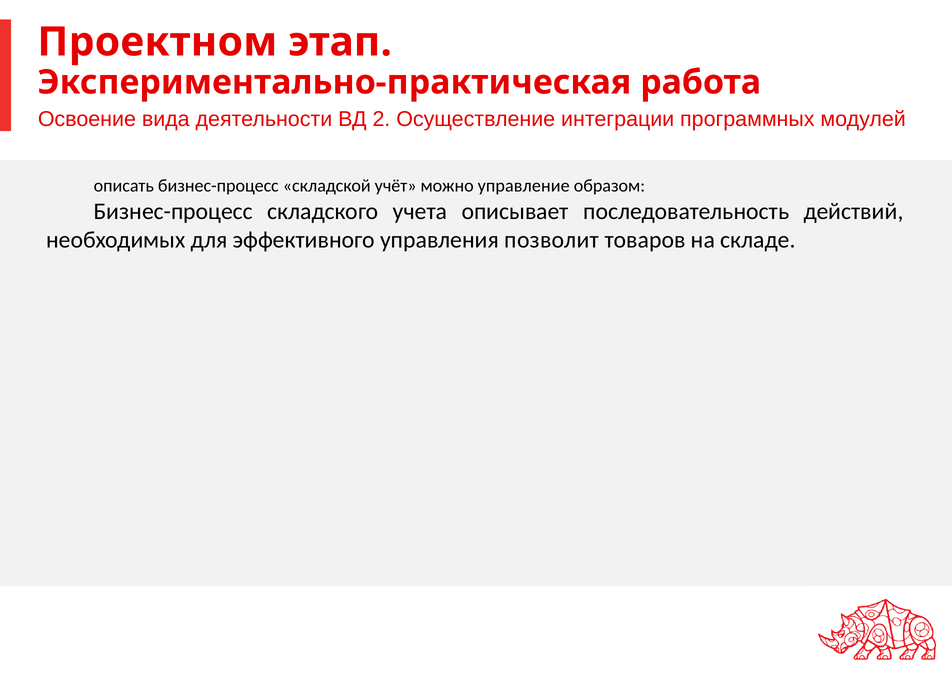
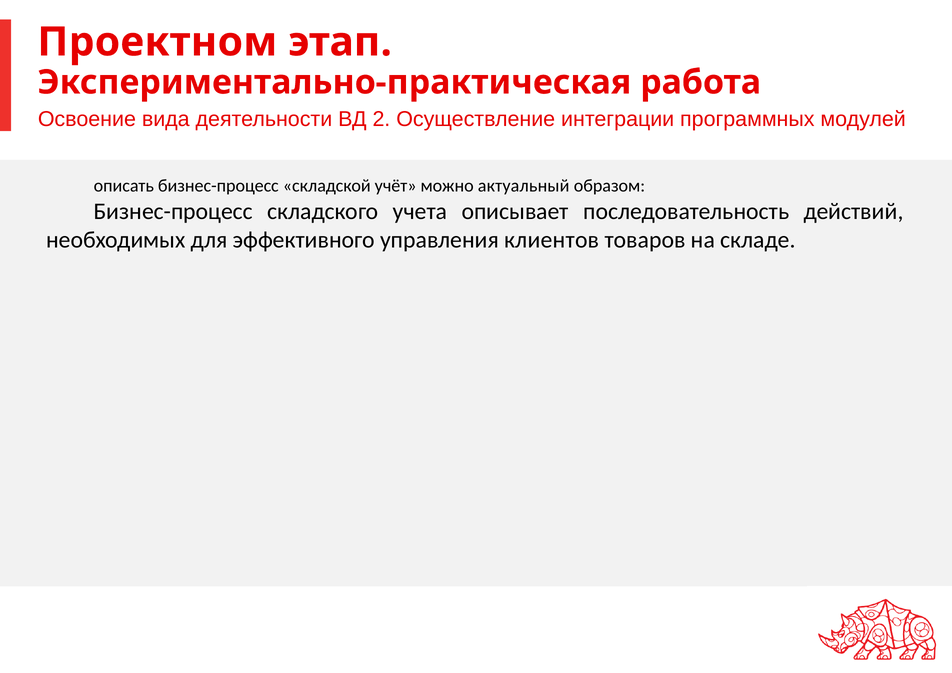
управление: управление -> актуальный
позволит: позволит -> клиентов
